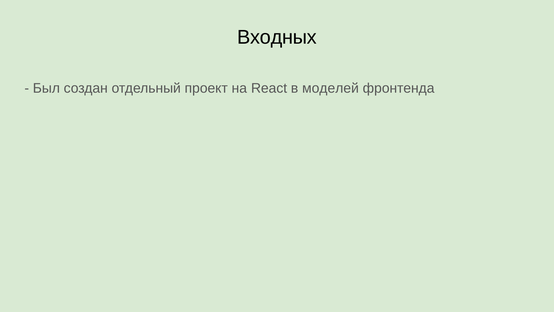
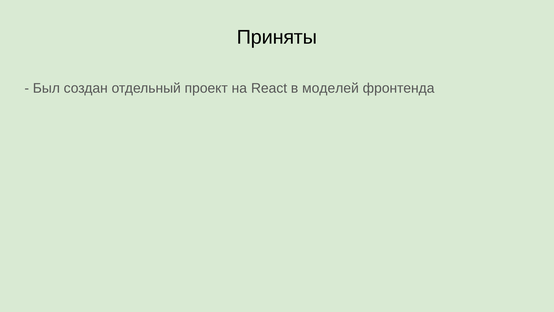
Входных: Входных -> Приняты
